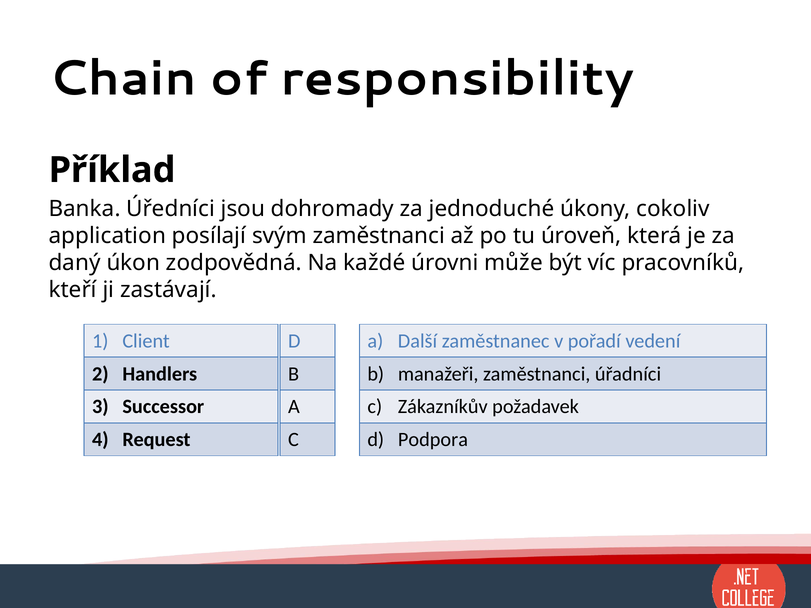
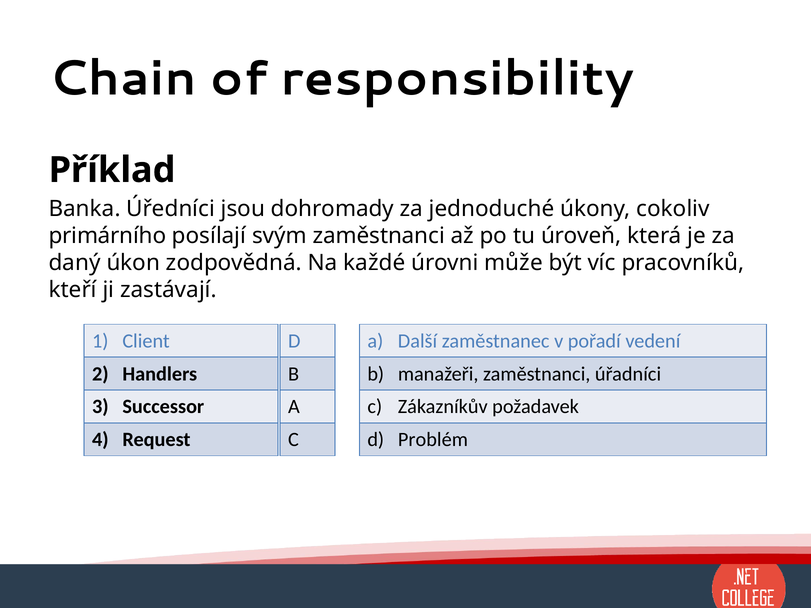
application: application -> primárního
Podpora: Podpora -> Problém
